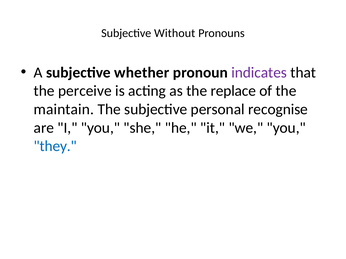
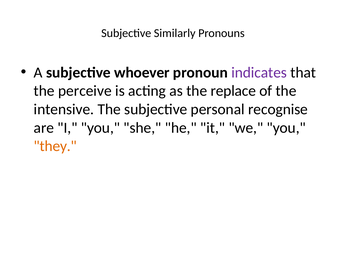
Without: Without -> Similarly
whether: whether -> whoever
maintain: maintain -> intensive
they colour: blue -> orange
